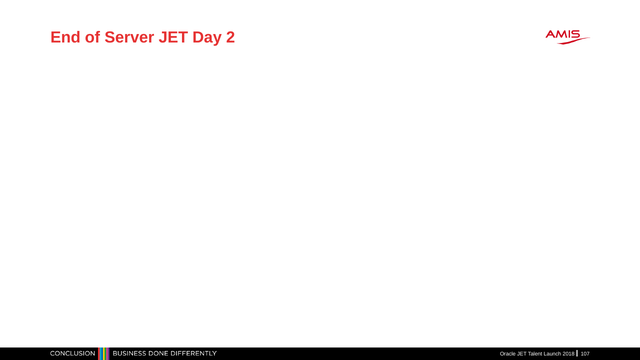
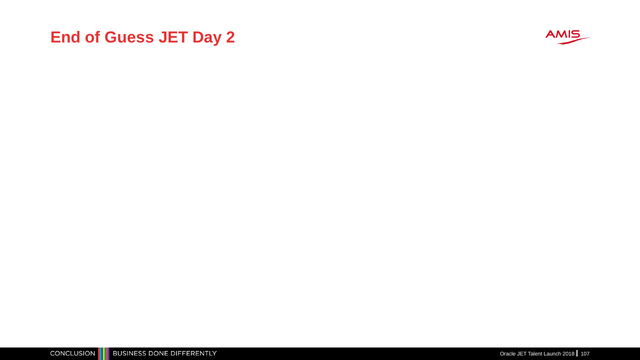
Server: Server -> Guess
